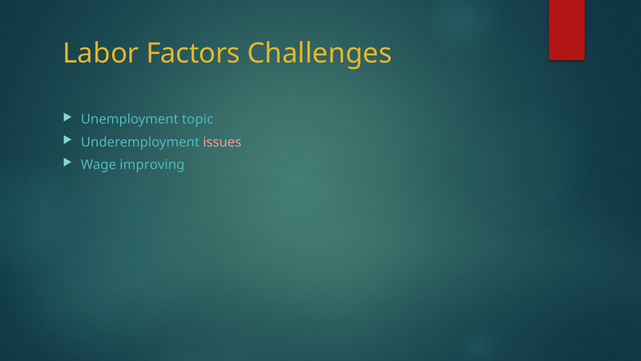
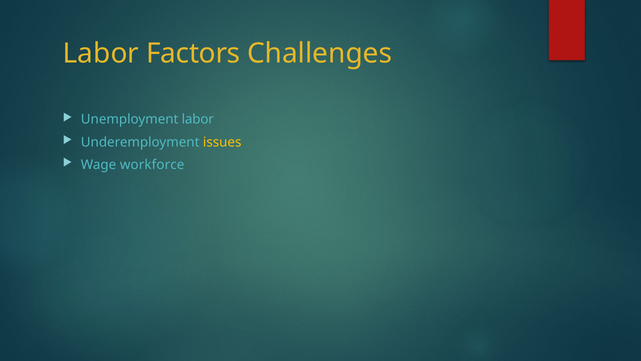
Unemployment topic: topic -> labor
issues colour: pink -> yellow
improving: improving -> workforce
